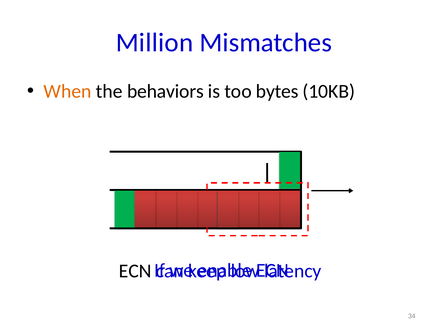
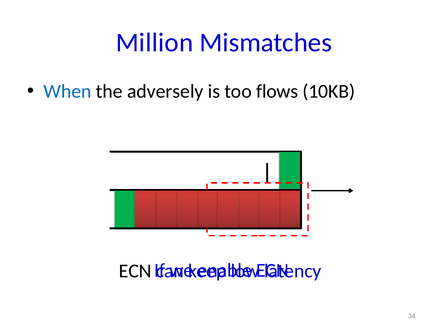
When colour: orange -> blue
behaviors: behaviors -> adversely
bytes: bytes -> flows
